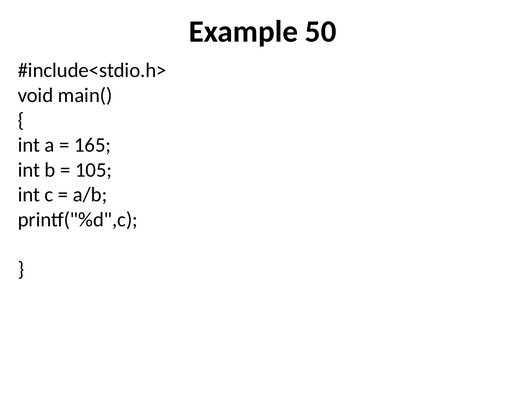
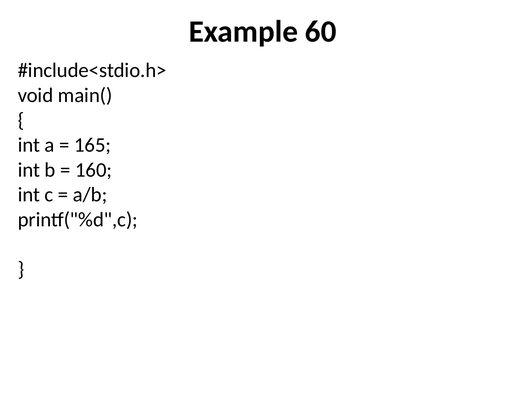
50: 50 -> 60
105: 105 -> 160
